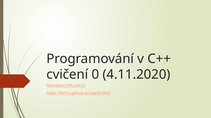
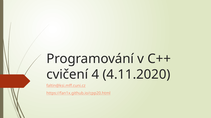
0: 0 -> 4
